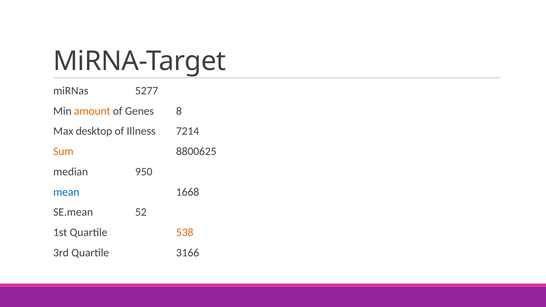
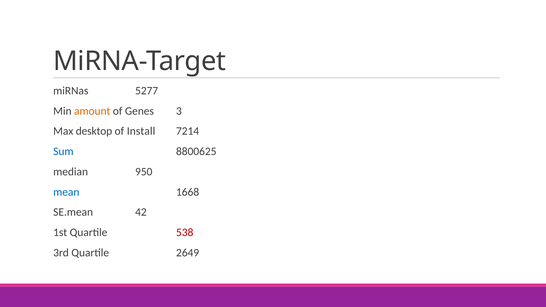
8: 8 -> 3
Illness: Illness -> Install
Sum colour: orange -> blue
52: 52 -> 42
538 colour: orange -> red
3166: 3166 -> 2649
